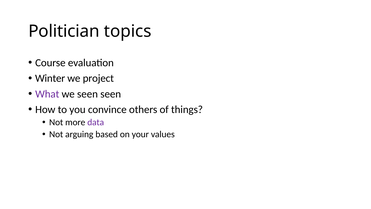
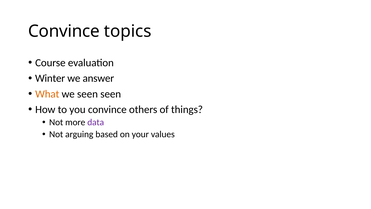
Politician at (64, 31): Politician -> Convince
project: project -> answer
What colour: purple -> orange
